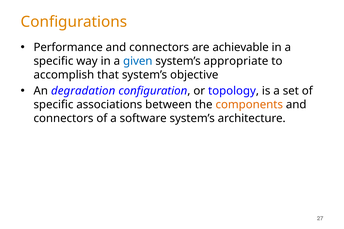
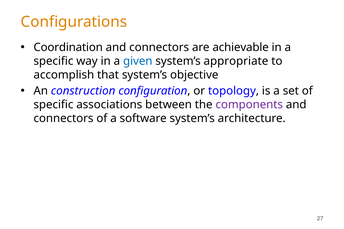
Performance: Performance -> Coordination
degradation: degradation -> construction
components colour: orange -> purple
